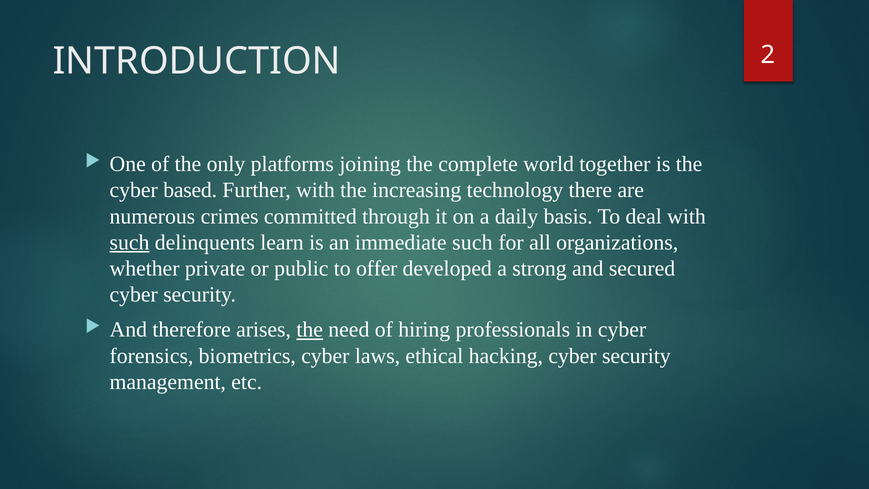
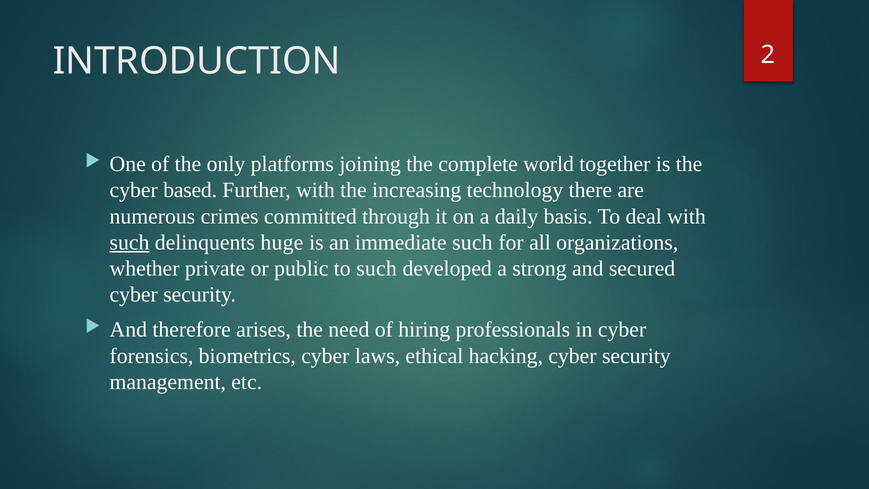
learn: learn -> huge
to offer: offer -> such
the at (310, 330) underline: present -> none
